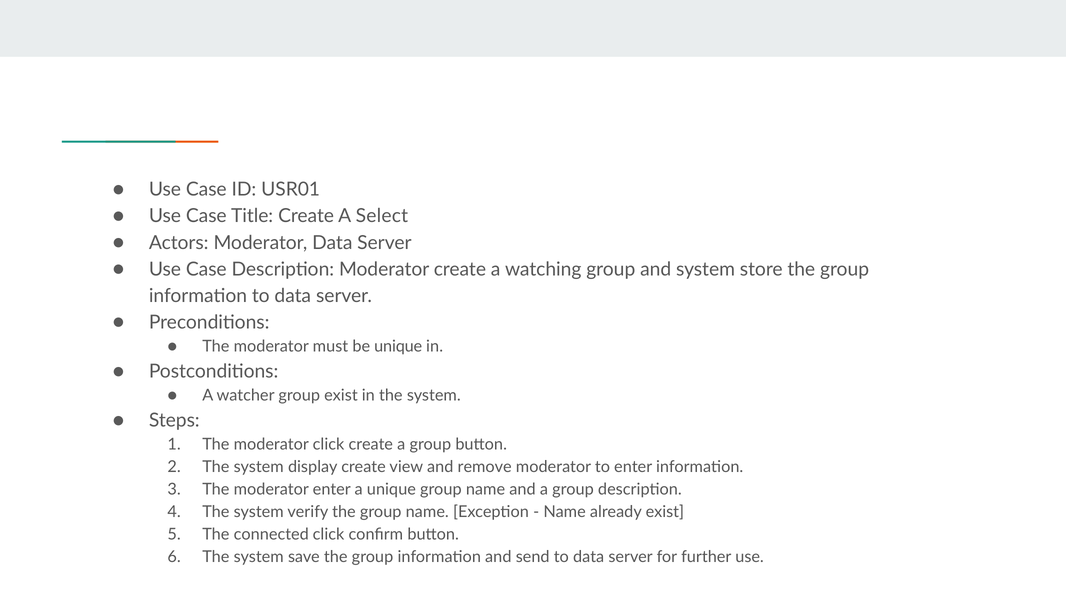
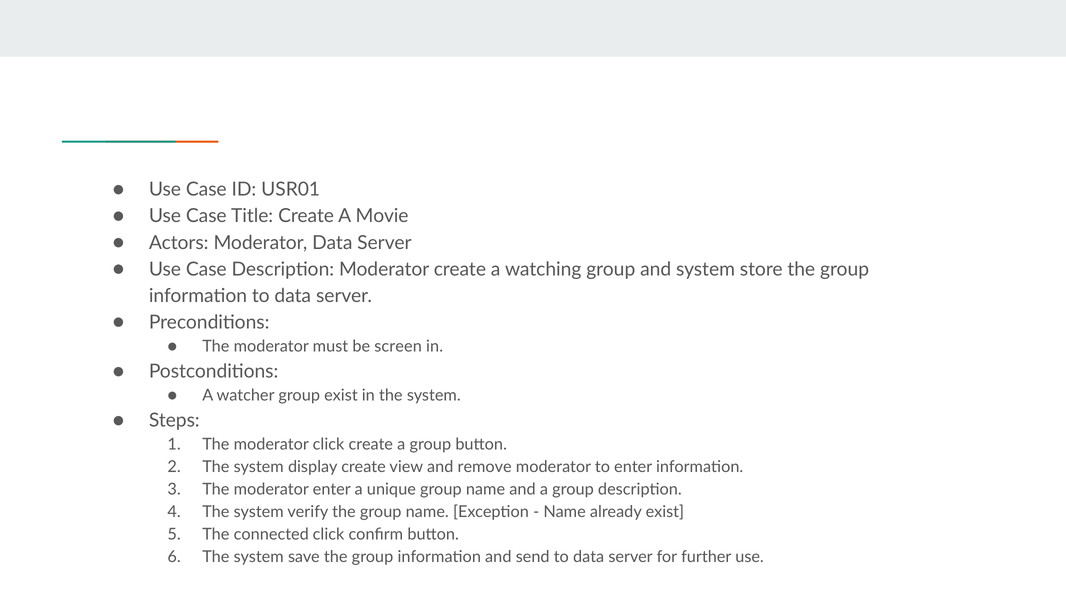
Select: Select -> Movie
be unique: unique -> screen
